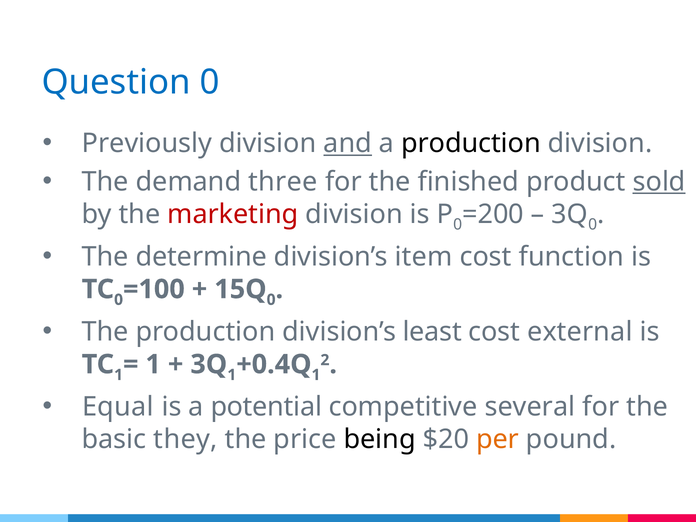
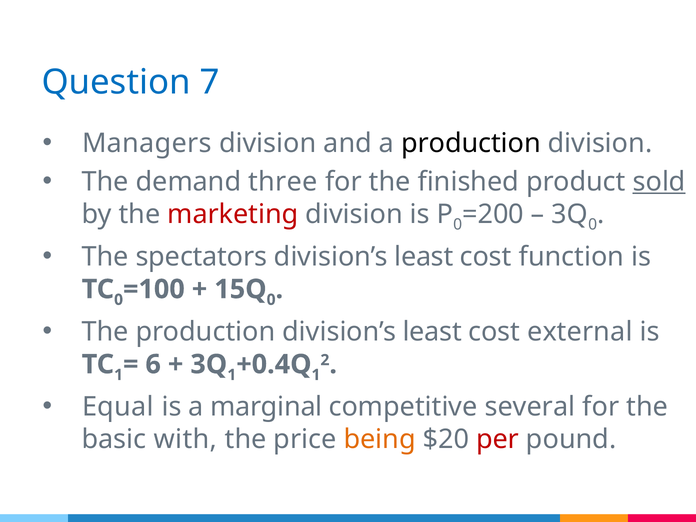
Question 0: 0 -> 7
Previously: Previously -> Managers
and underline: present -> none
determine: determine -> spectators
item at (424, 257): item -> least
1 at (153, 364): 1 -> 6
potential: potential -> marginal
they: they -> with
being colour: black -> orange
per colour: orange -> red
